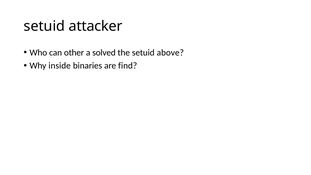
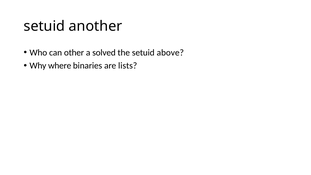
attacker: attacker -> another
inside: inside -> where
find: find -> lists
